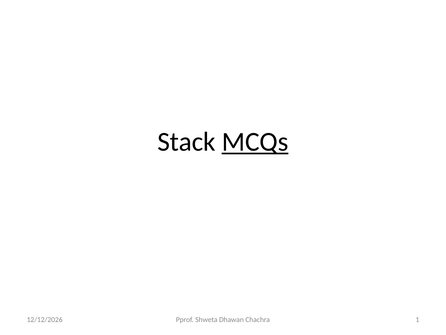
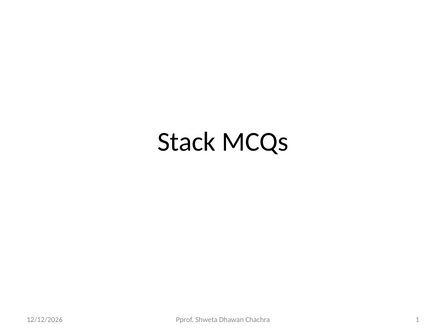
MCQs underline: present -> none
